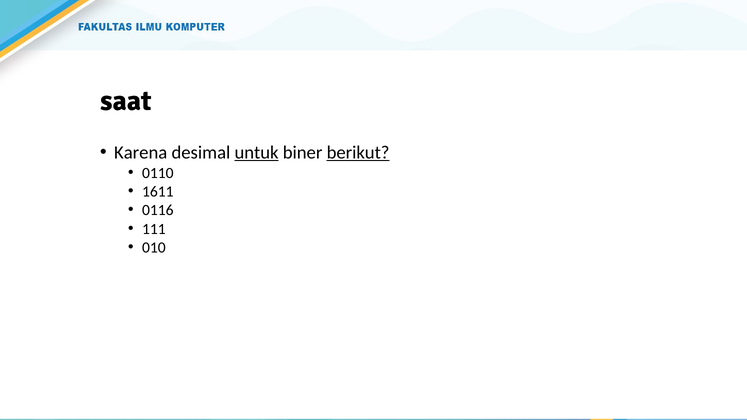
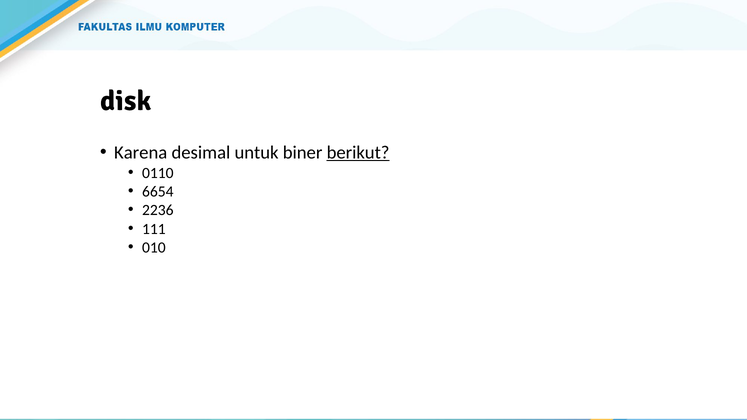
saat: saat -> disk
untuk underline: present -> none
1611: 1611 -> 6654
0116: 0116 -> 2236
